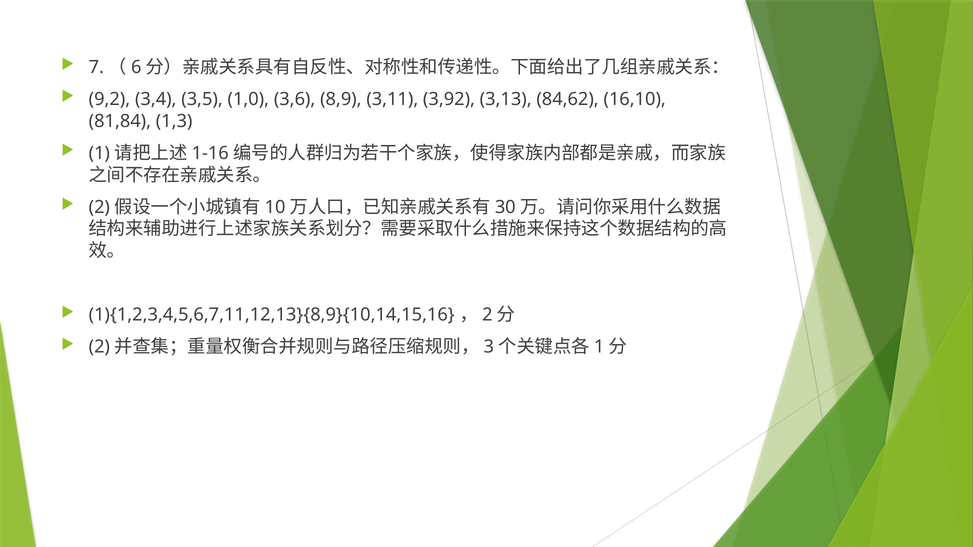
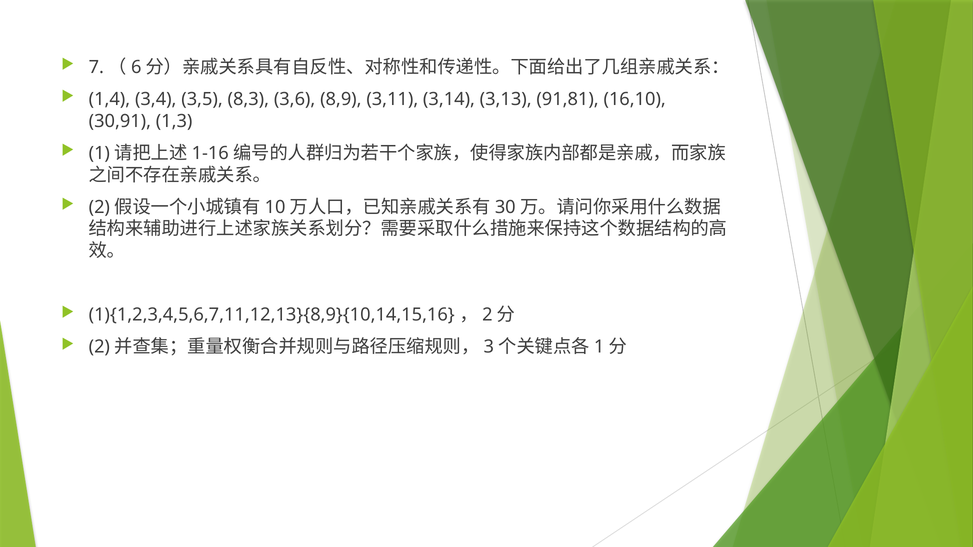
9,2: 9,2 -> 1,4
1,0: 1,0 -> 8,3
3,92: 3,92 -> 3,14
84,62: 84,62 -> 91,81
81,84: 81,84 -> 30,91
